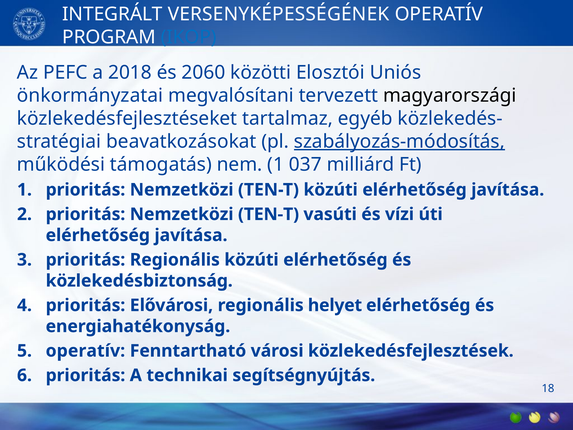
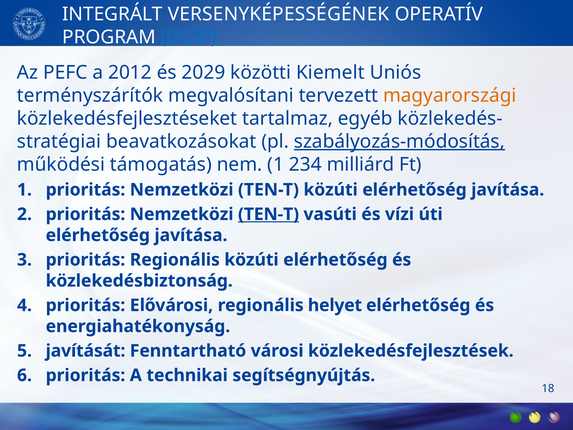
2018: 2018 -> 2012
2060: 2060 -> 2029
Elosztói: Elosztói -> Kiemelt
önkormányzatai: önkormányzatai -> terményszárítók
magyarországi colour: black -> orange
037: 037 -> 234
TEN-T at (269, 214) underline: none -> present
operatív at (85, 351): operatív -> javítását
